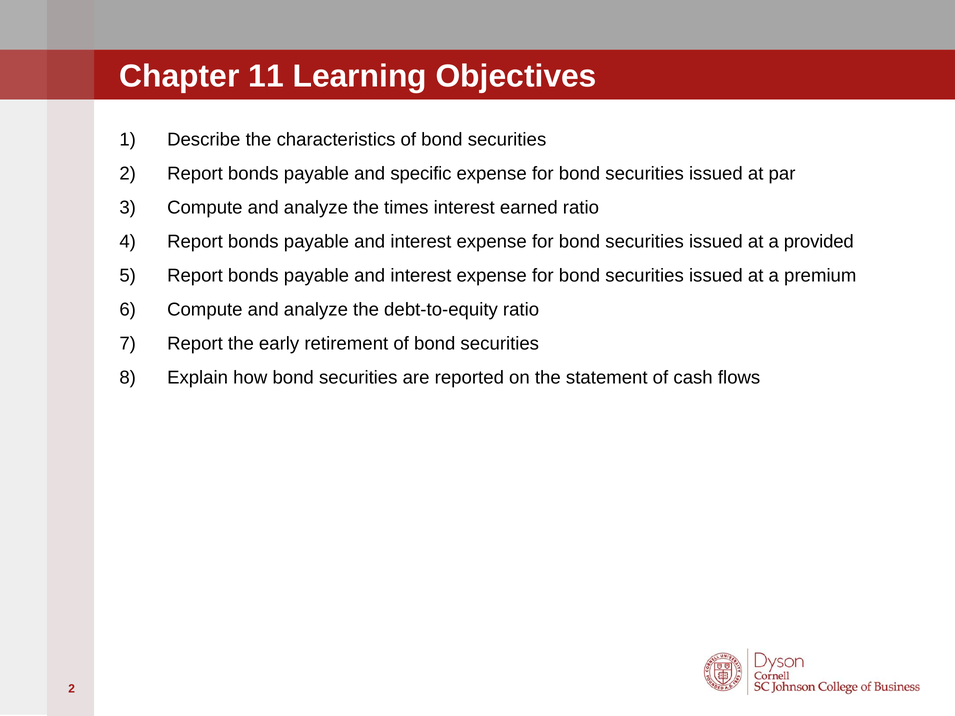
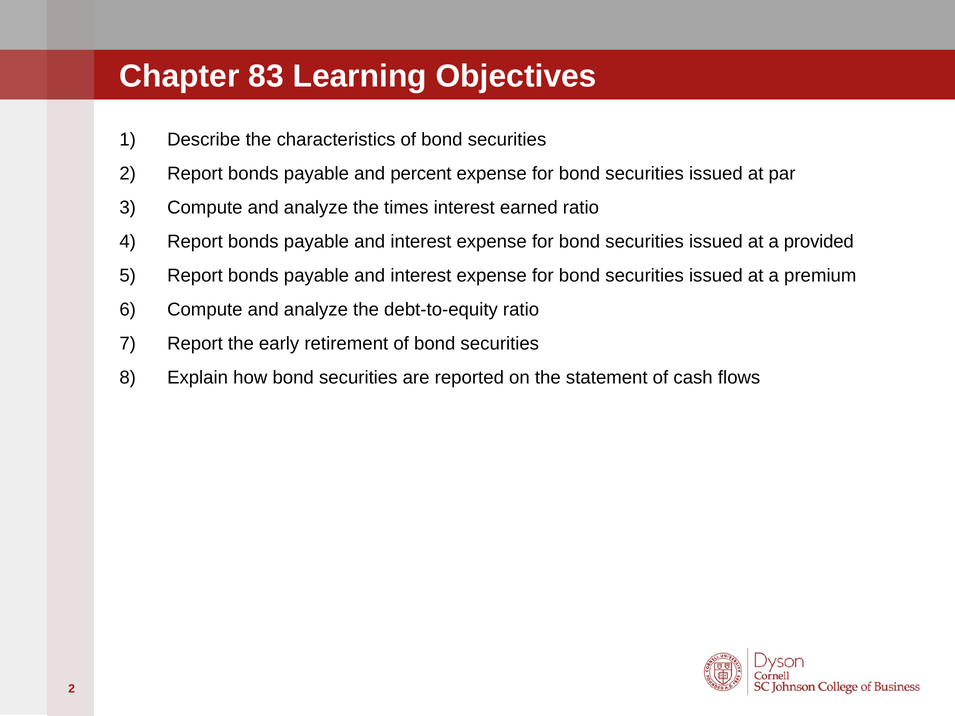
11: 11 -> 83
specific: specific -> percent
